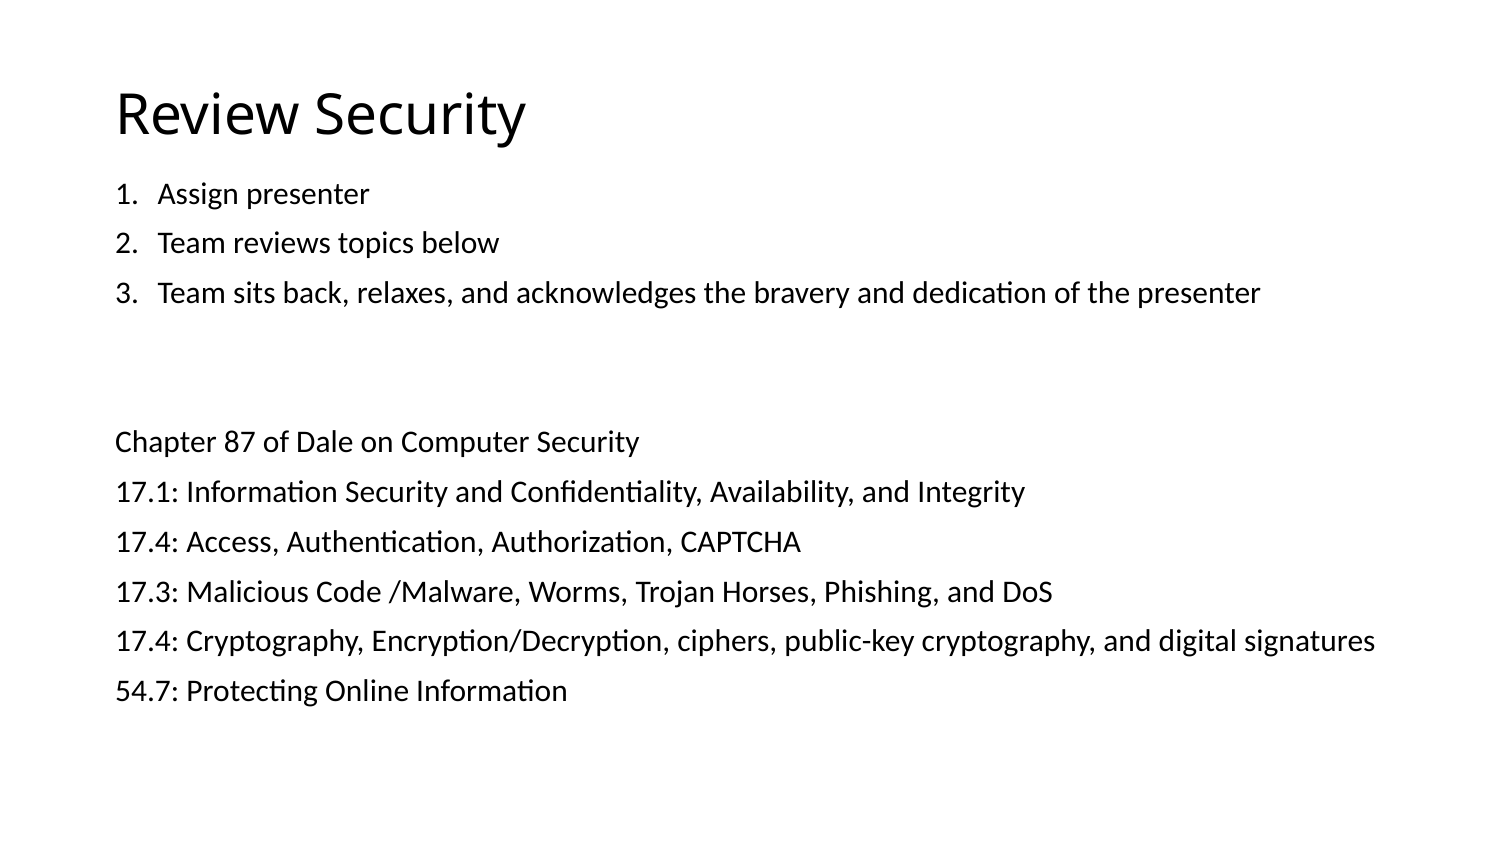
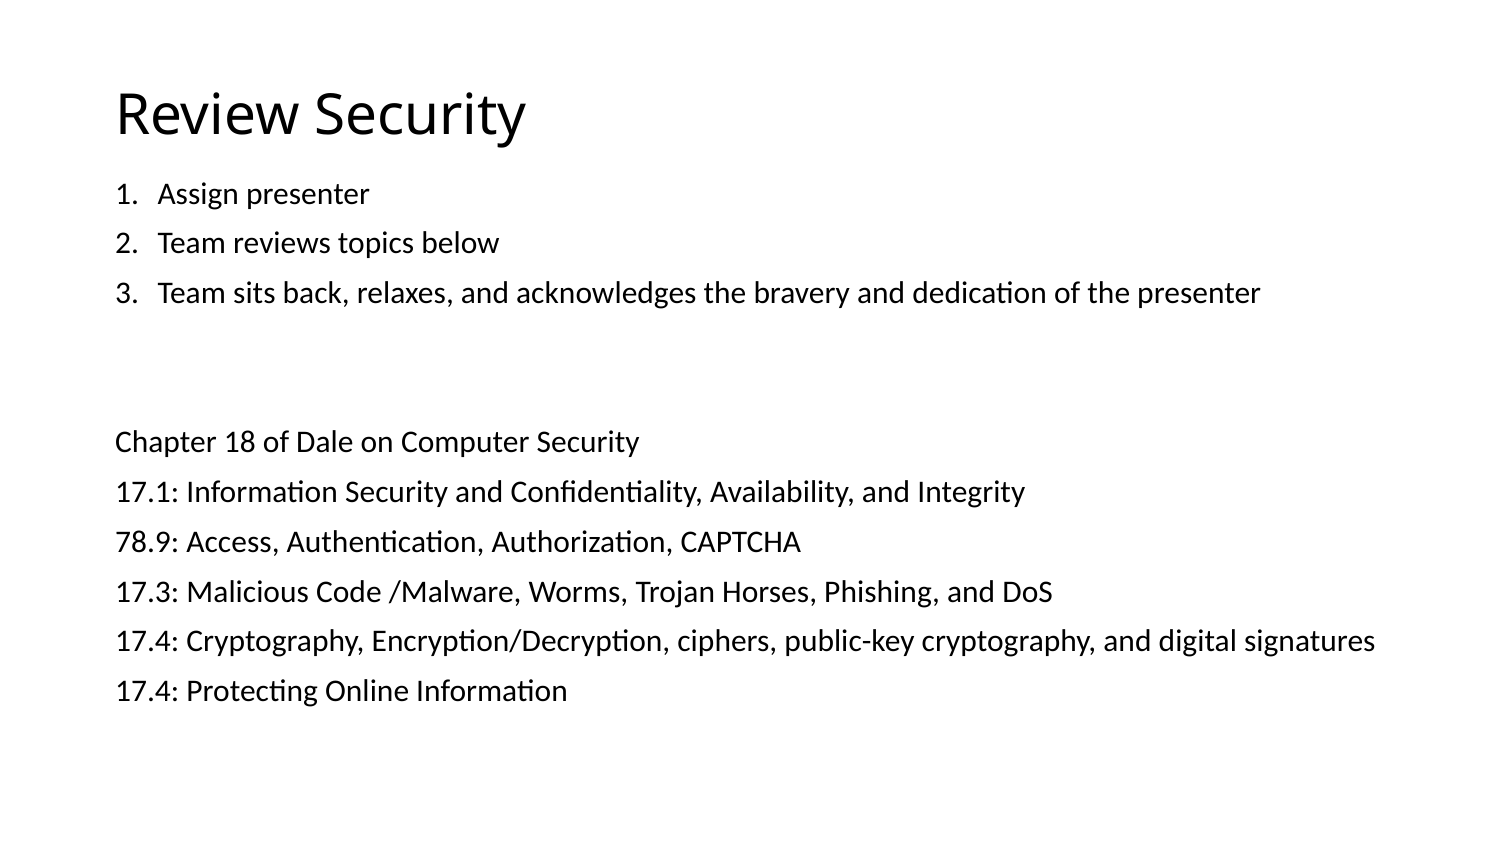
87: 87 -> 18
17.4 at (147, 542): 17.4 -> 78.9
54.7 at (147, 691): 54.7 -> 17.4
